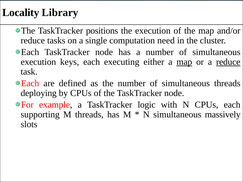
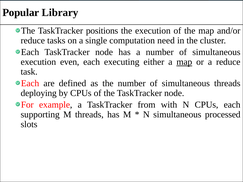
Locality: Locality -> Popular
keys: keys -> even
reduce at (228, 62) underline: present -> none
logic: logic -> from
massively: massively -> processed
